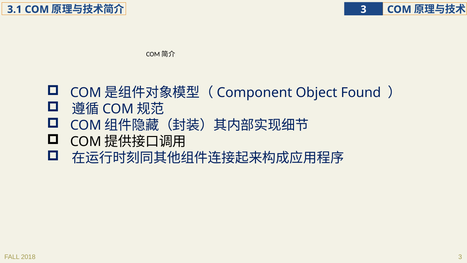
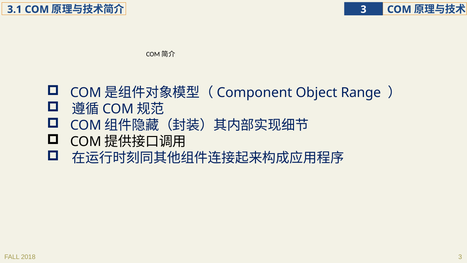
Found: Found -> Range
